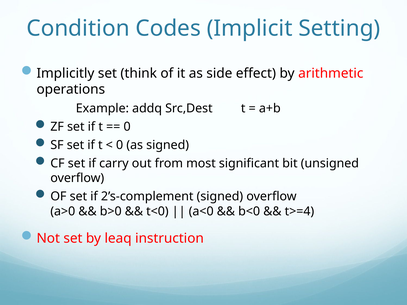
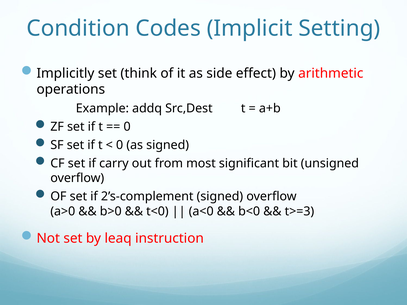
t>=4: t>=4 -> t>=3
